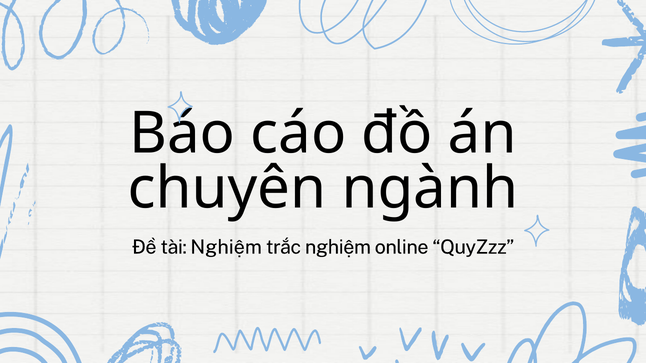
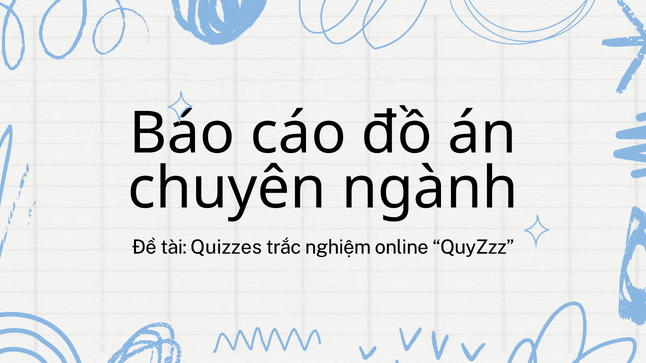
tài Nghiệm: Nghiệm -> Quizzes
